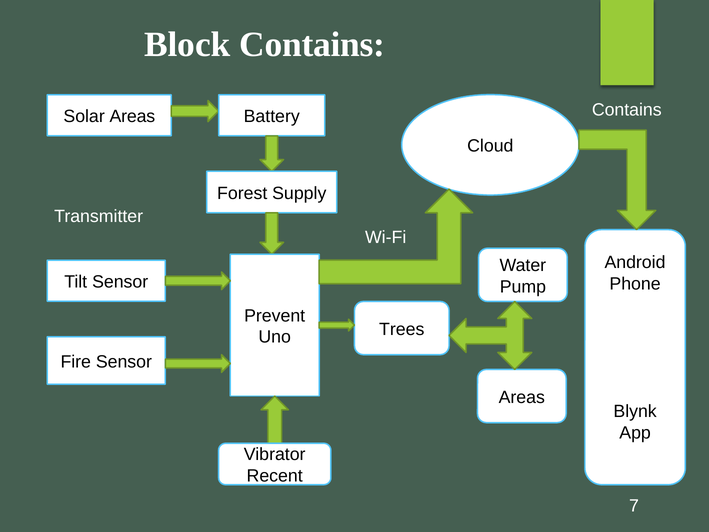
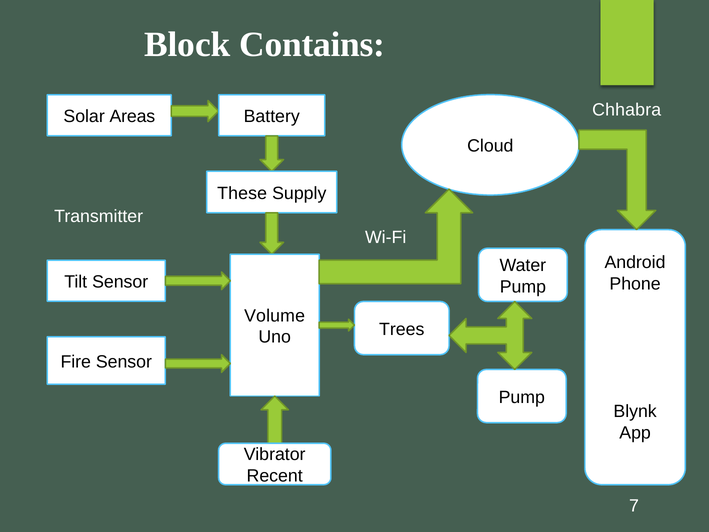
Contains at (627, 110): Contains -> Chhabra
Forest: Forest -> These
Prevent: Prevent -> Volume
Areas at (522, 397): Areas -> Pump
